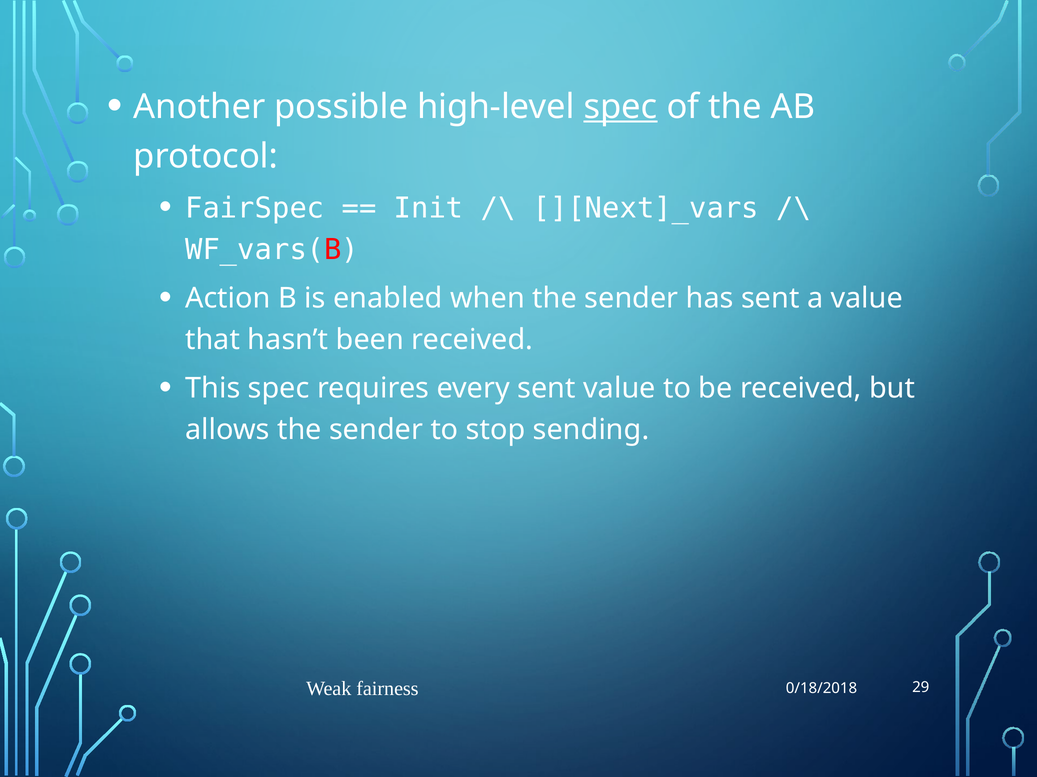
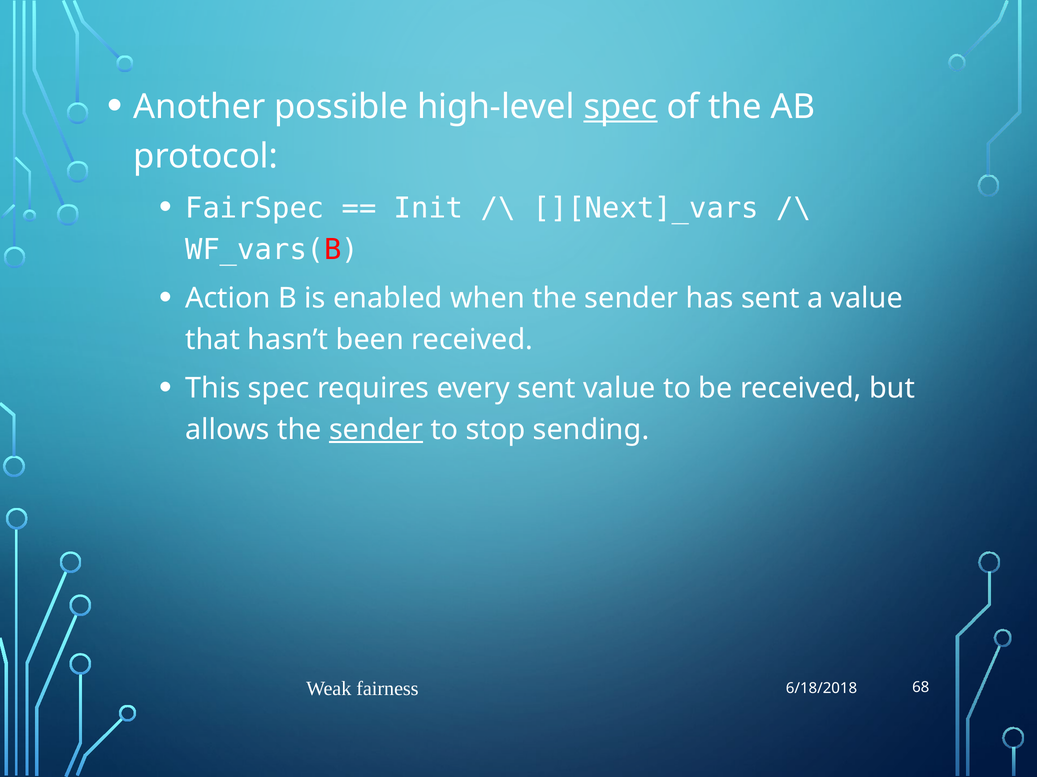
sender at (376, 430) underline: none -> present
29: 29 -> 68
0/18/2018: 0/18/2018 -> 6/18/2018
